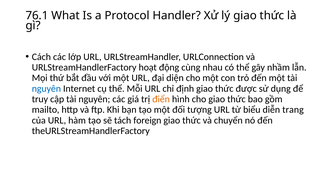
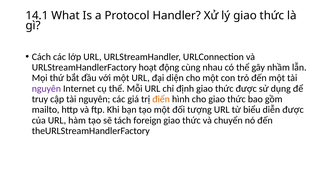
76.1: 76.1 -> 14.1
nguyên at (46, 88) colour: blue -> purple
diễn trang: trang -> được
